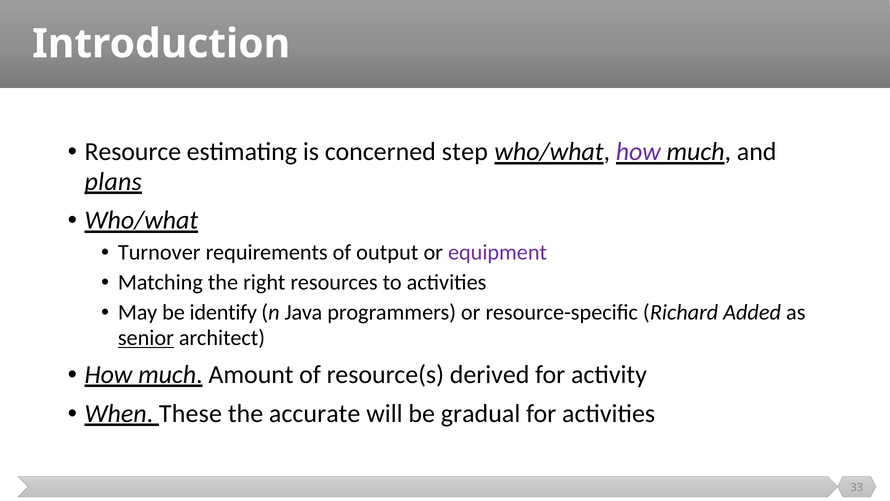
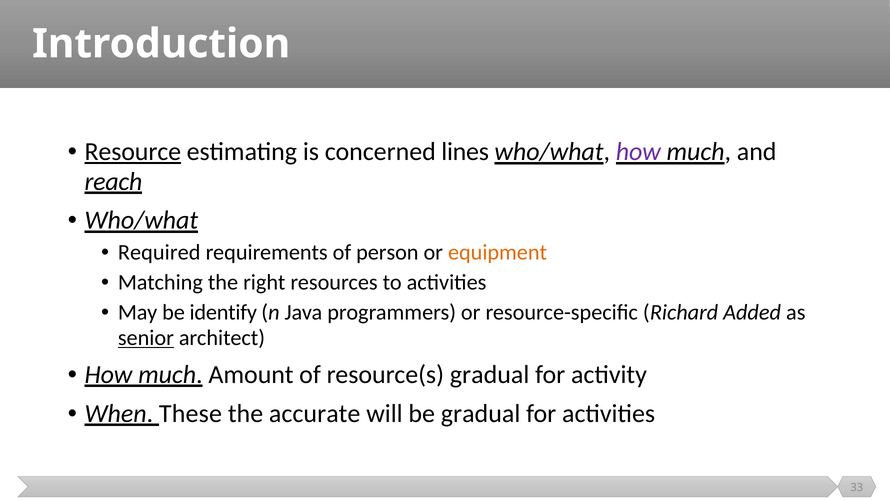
Resource underline: none -> present
step: step -> lines
plans: plans -> reach
Turnover: Turnover -> Required
output: output -> person
equipment colour: purple -> orange
resource(s derived: derived -> gradual
